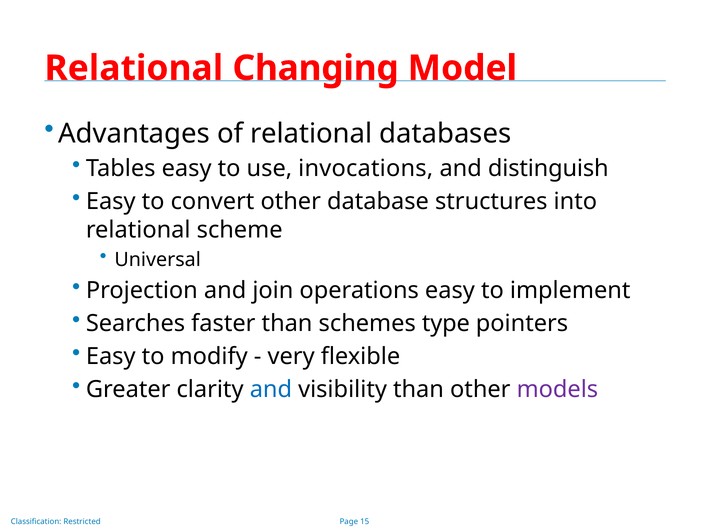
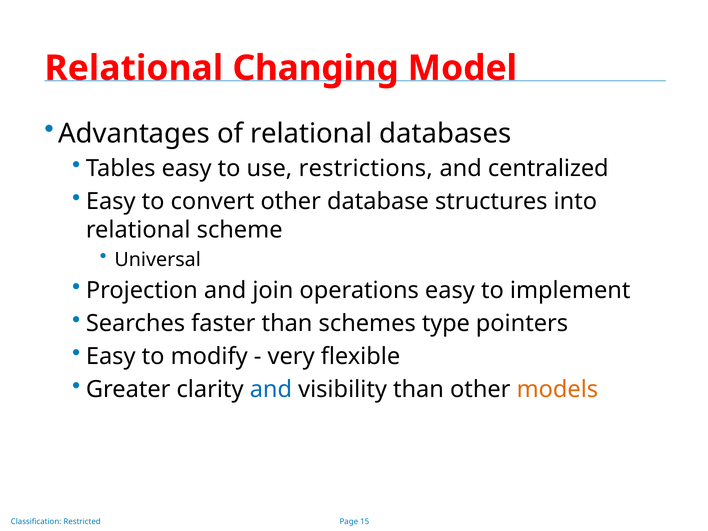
invocations: invocations -> restrictions
distinguish: distinguish -> centralized
models colour: purple -> orange
